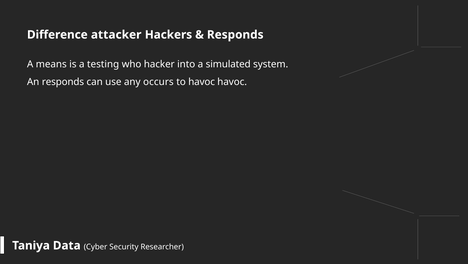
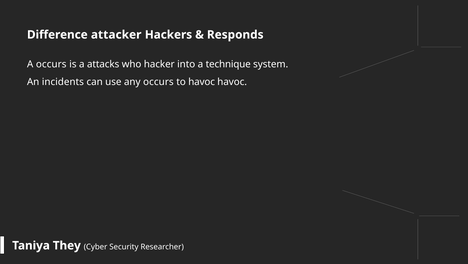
A means: means -> occurs
testing: testing -> attacks
simulated: simulated -> technique
An responds: responds -> incidents
Data: Data -> They
